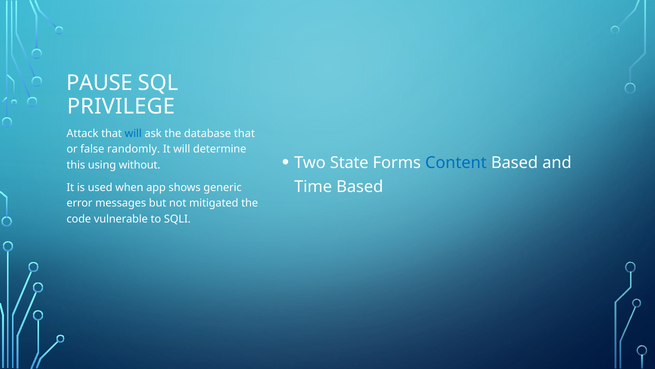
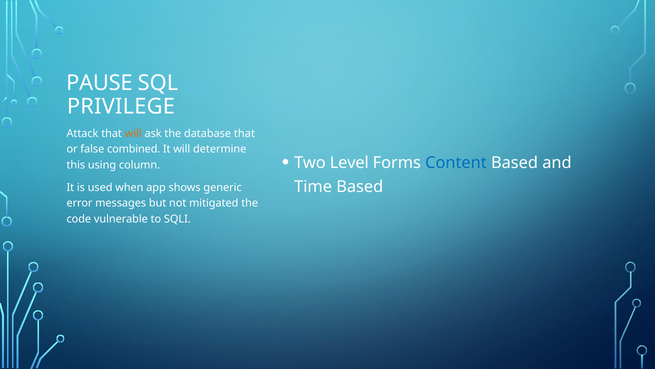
will at (133, 133) colour: blue -> orange
randomly: randomly -> combined
State: State -> Level
without: without -> column
